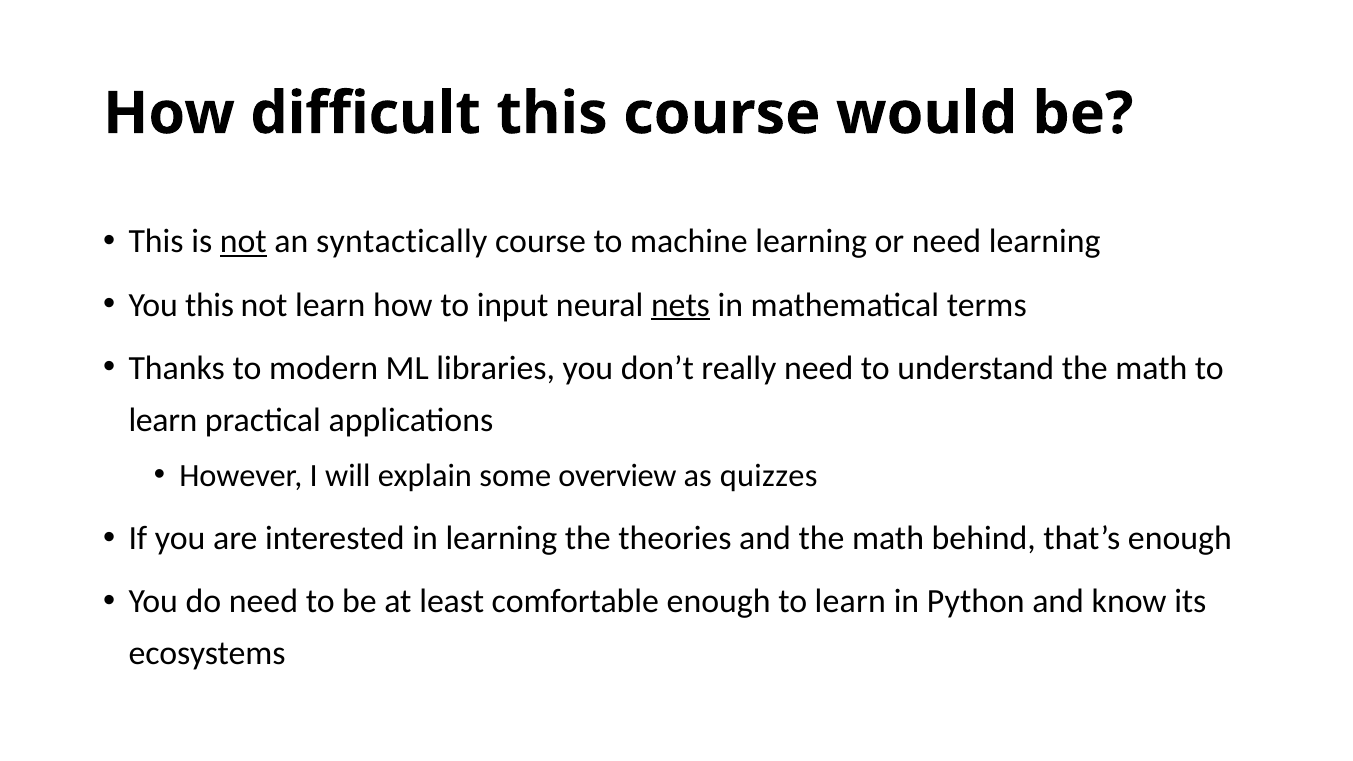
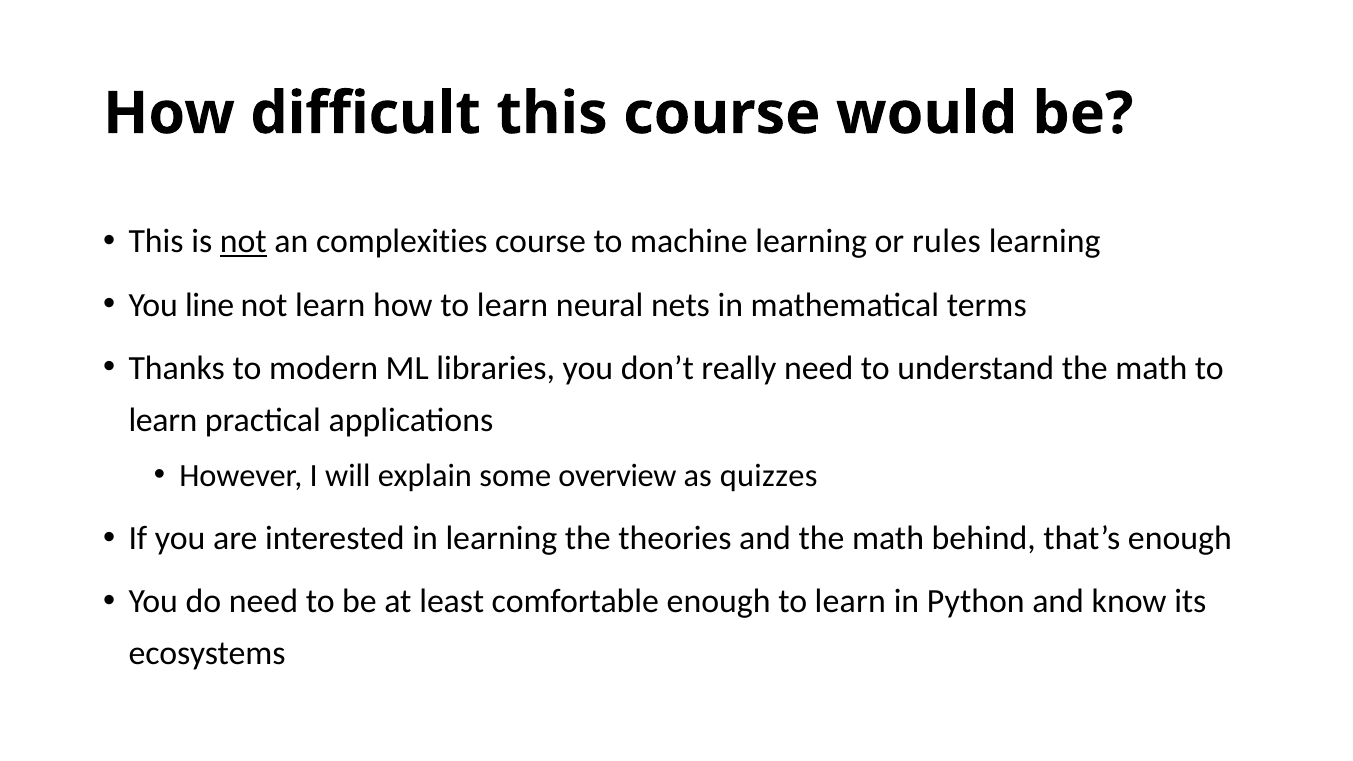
syntactically: syntactically -> complexities
or need: need -> rules
You this: this -> line
how to input: input -> learn
nets underline: present -> none
